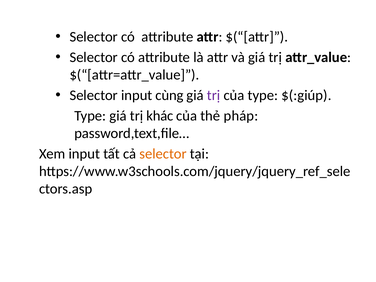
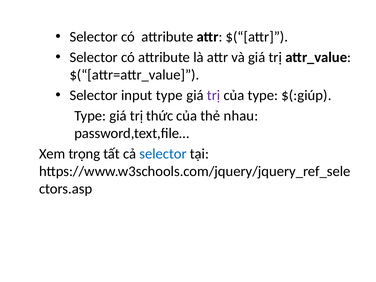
input cùng: cùng -> type
khác: khác -> thức
pháp: pháp -> nhau
Xem input: input -> trọng
selector at (163, 154) colour: orange -> blue
